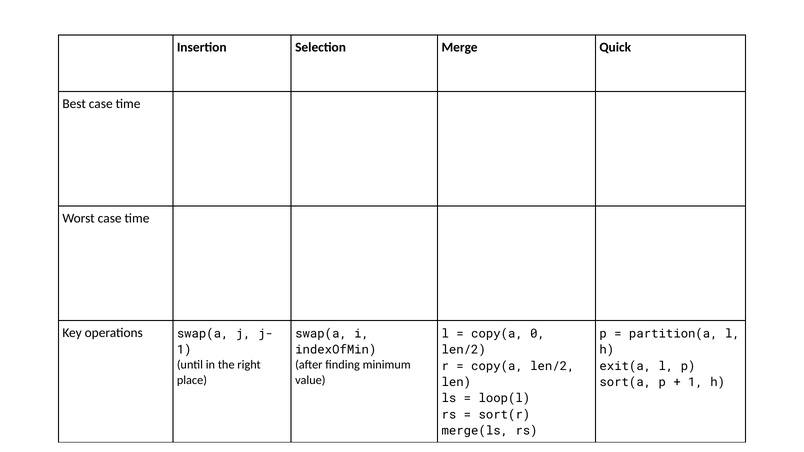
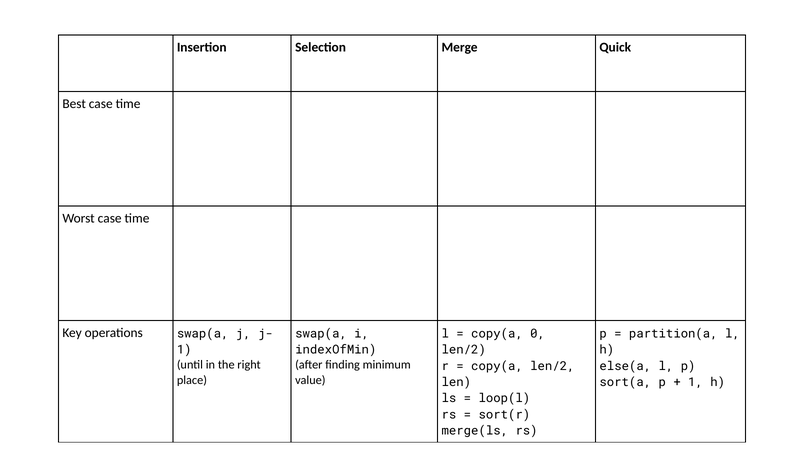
exit(a: exit(a -> else(a
